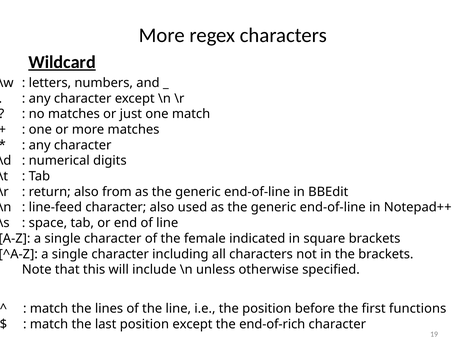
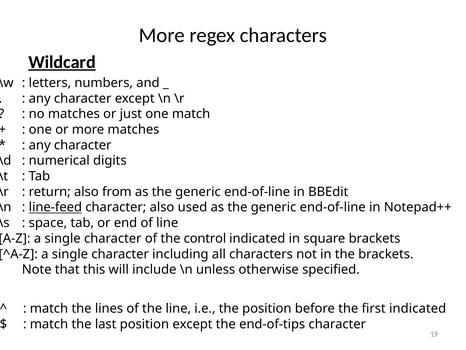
line-feed underline: none -> present
female: female -> control
first functions: functions -> indicated
end-of-rich: end-of-rich -> end-of-tips
